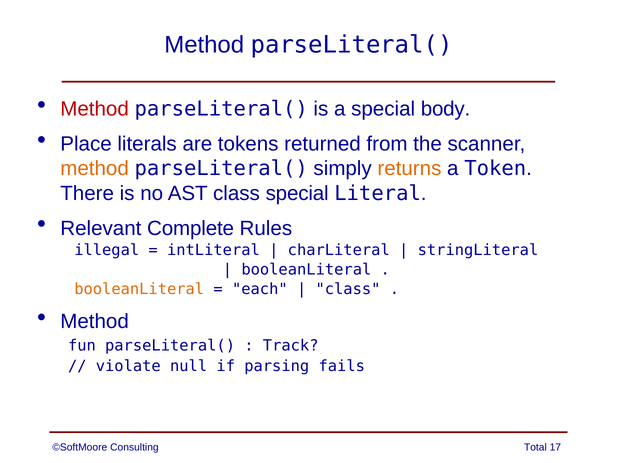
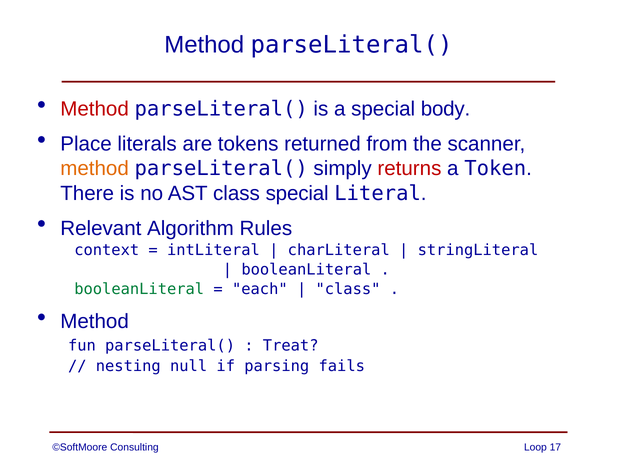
returns colour: orange -> red
Complete: Complete -> Algorithm
illegal: illegal -> context
booleanLiteral at (139, 289) colour: orange -> green
Track: Track -> Treat
violate: violate -> nesting
Total: Total -> Loop
